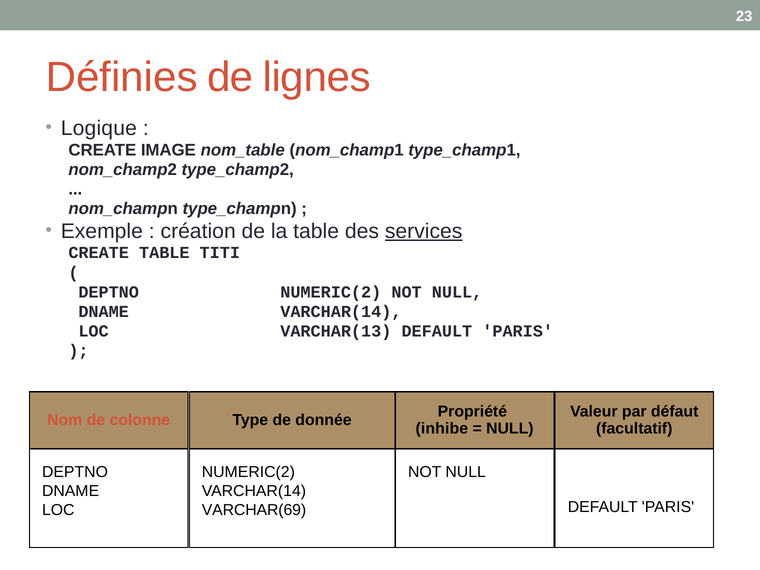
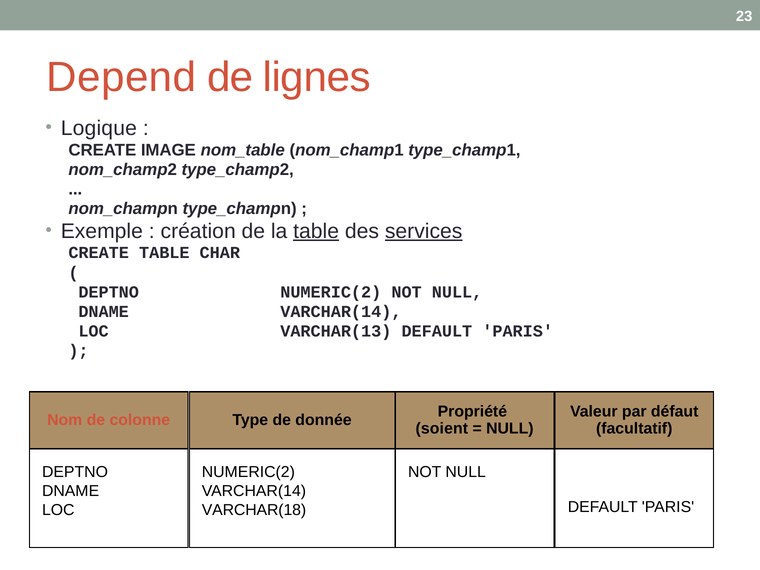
Définies: Définies -> Depend
table at (316, 231) underline: none -> present
TITI: TITI -> CHAR
inhibe: inhibe -> soient
VARCHAR(69: VARCHAR(69 -> VARCHAR(18
